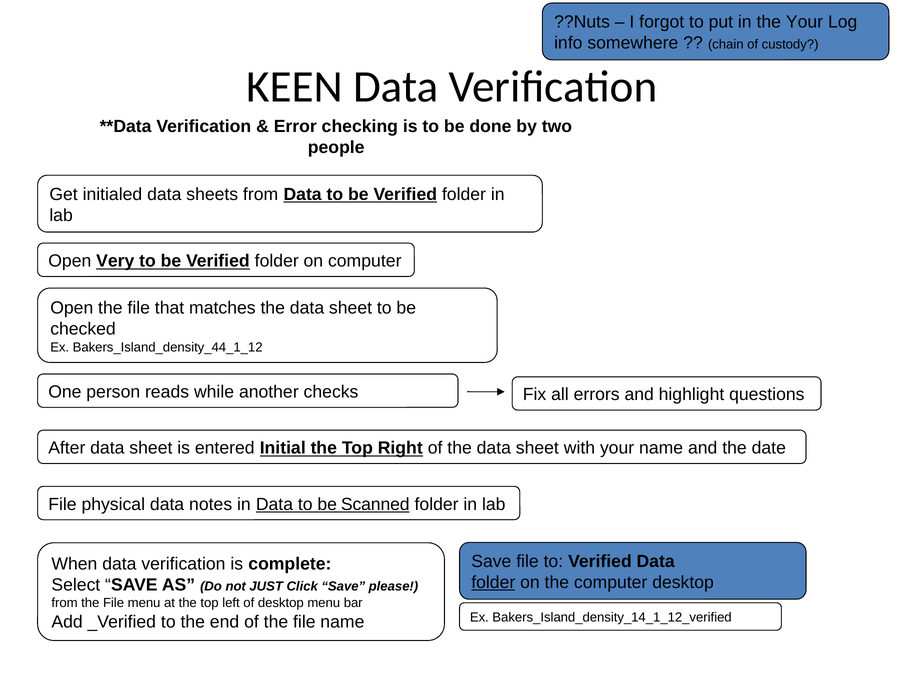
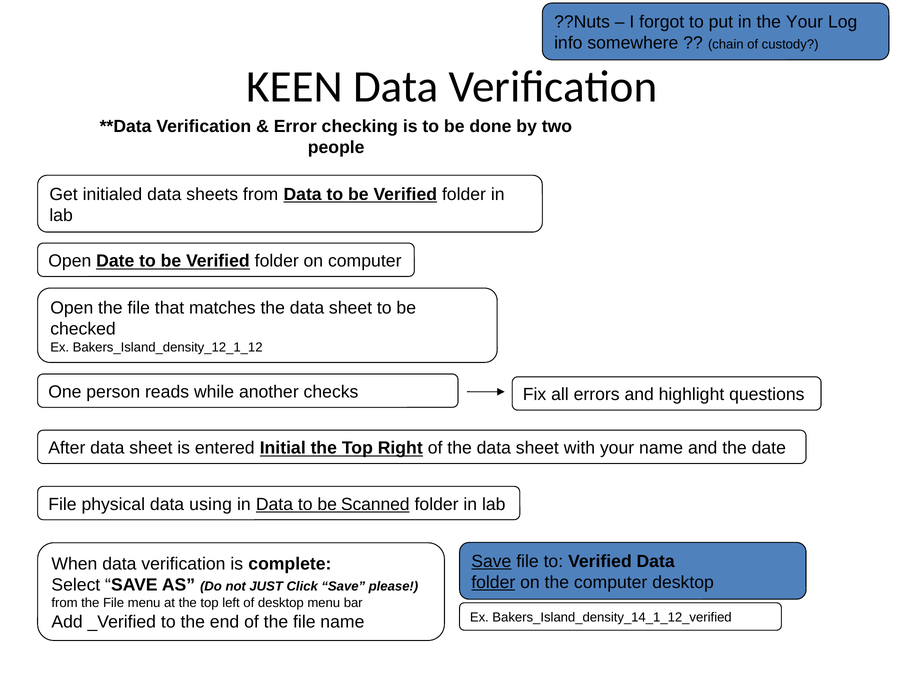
Open Very: Very -> Date
Bakers_Island_density_44_1_12: Bakers_Island_density_44_1_12 -> Bakers_Island_density_12_1_12
notes: notes -> using
Save at (491, 561) underline: none -> present
